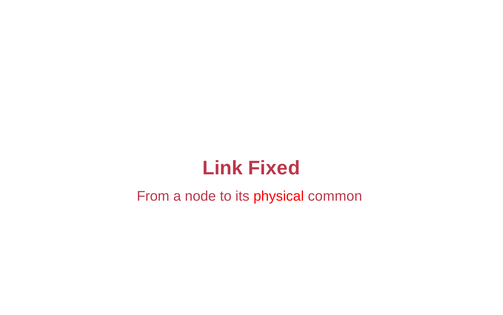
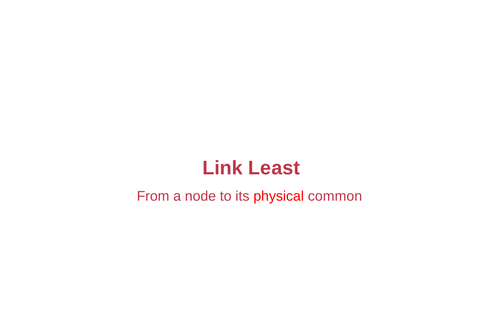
Fixed: Fixed -> Least
